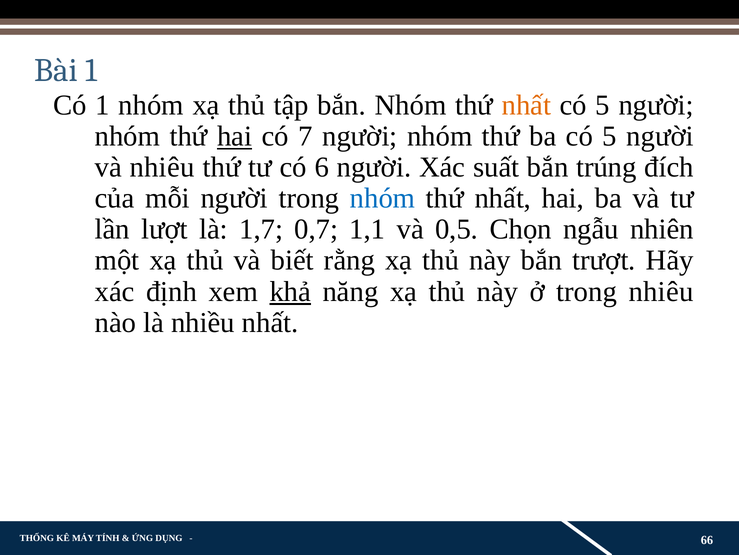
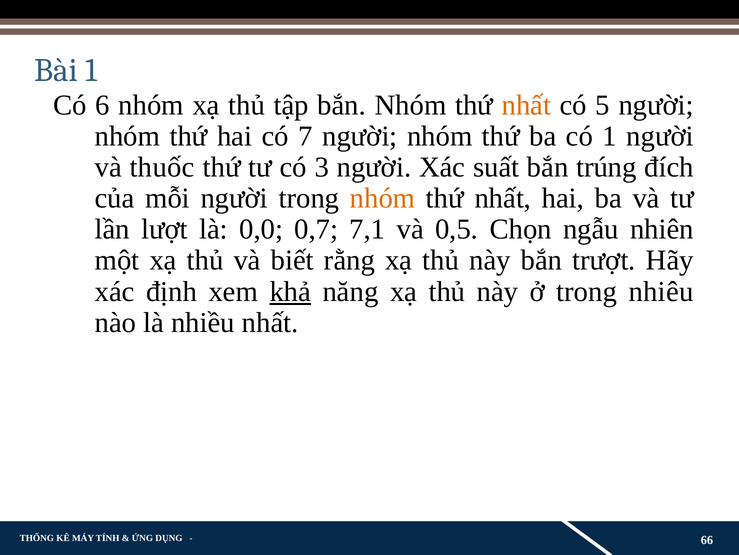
Có 1: 1 -> 6
hai at (235, 136) underline: present -> none
ba có 5: 5 -> 1
và nhiêu: nhiêu -> thuốc
6: 6 -> 3
nhóm at (383, 198) colour: blue -> orange
1,7: 1,7 -> 0,0
1,1: 1,1 -> 7,1
